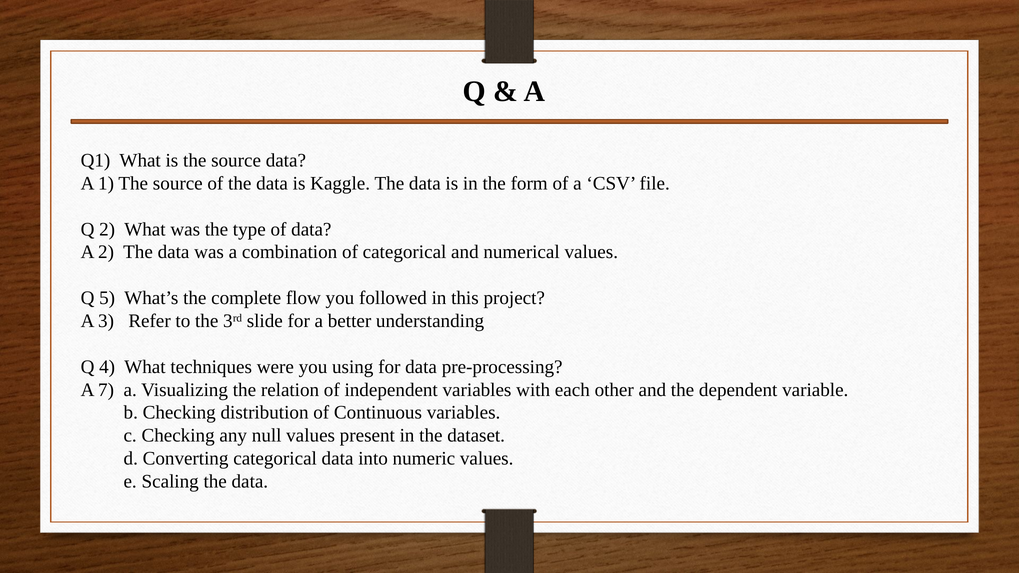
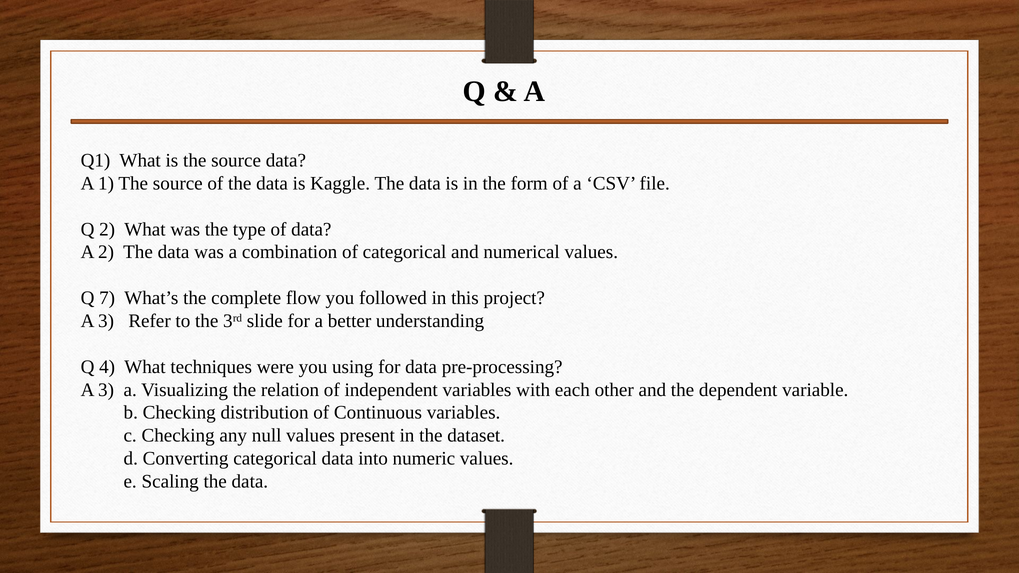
5: 5 -> 7
7 at (106, 390): 7 -> 3
